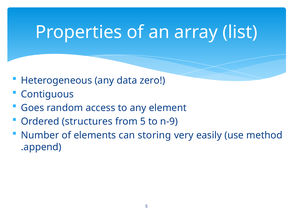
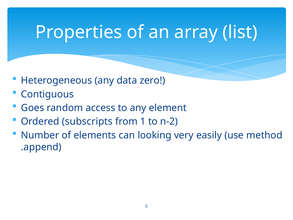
structures: structures -> subscripts
from 5: 5 -> 1
n-9: n-9 -> n-2
storing: storing -> looking
